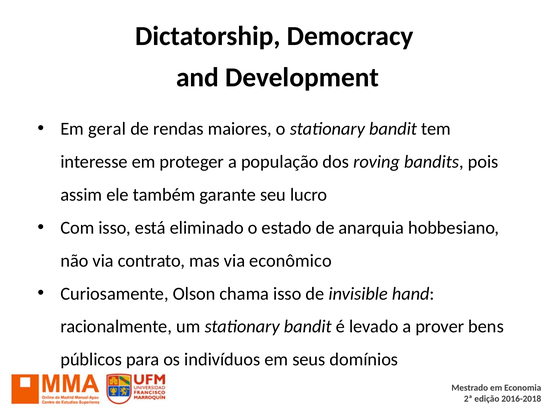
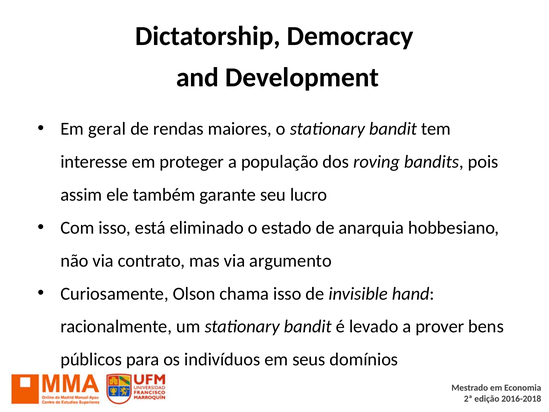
econômico: econômico -> argumento
